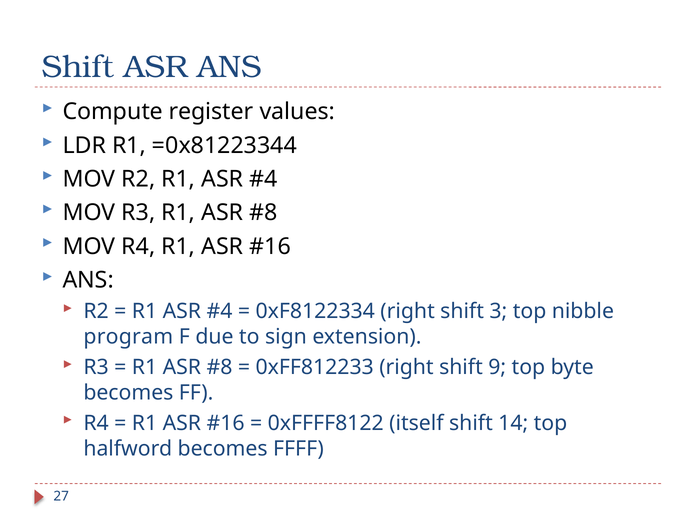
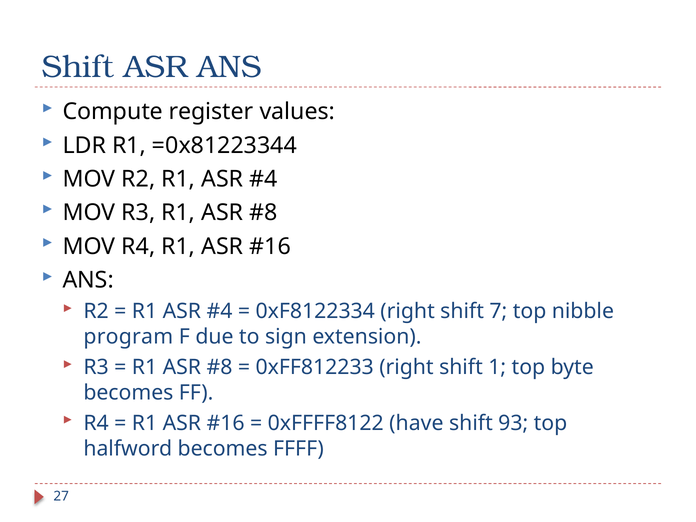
3: 3 -> 7
9: 9 -> 1
itself: itself -> have
14: 14 -> 93
